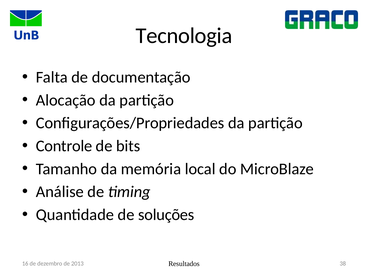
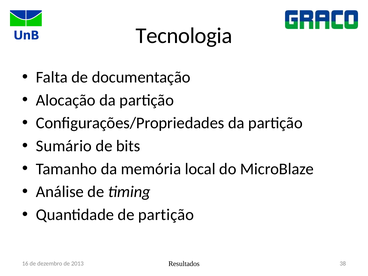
Controle: Controle -> Sumário
de soluções: soluções -> partição
